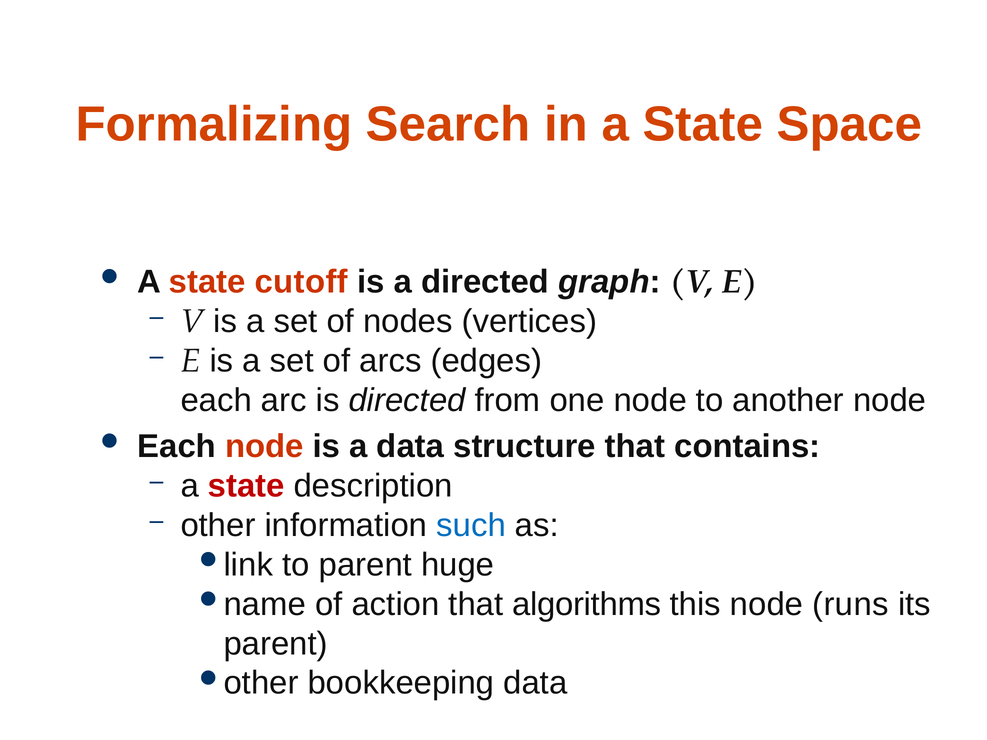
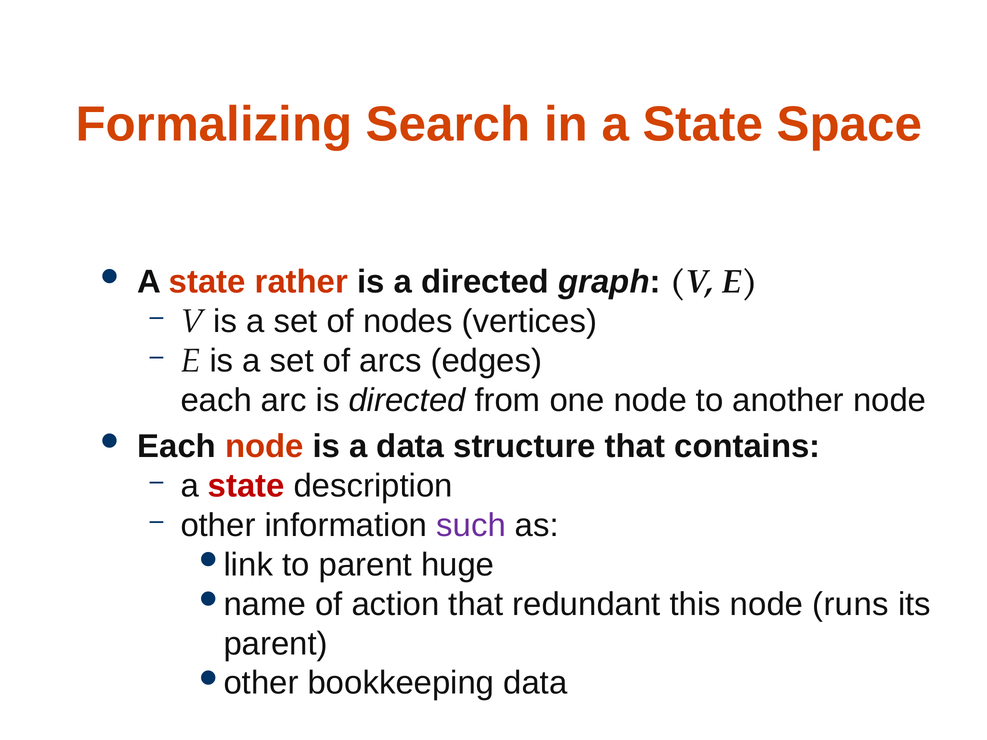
cutoff: cutoff -> rather
such colour: blue -> purple
algorithms: algorithms -> redundant
